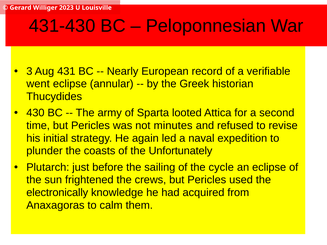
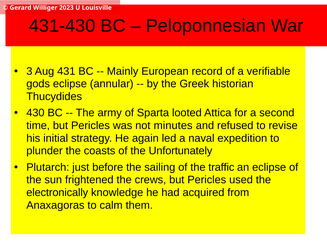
Nearly: Nearly -> Mainly
went: went -> gods
cycle: cycle -> traffic
